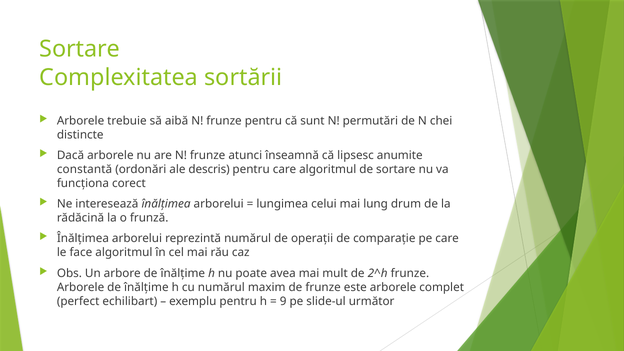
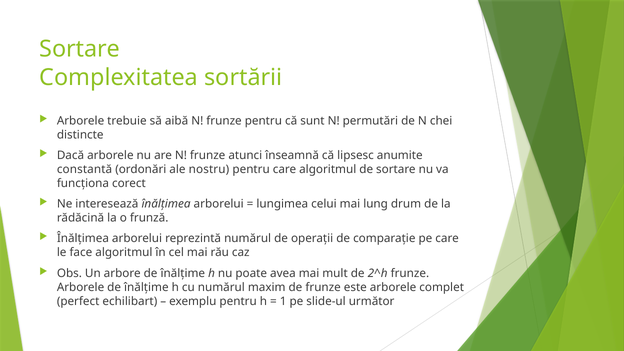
descris: descris -> nostru
9: 9 -> 1
